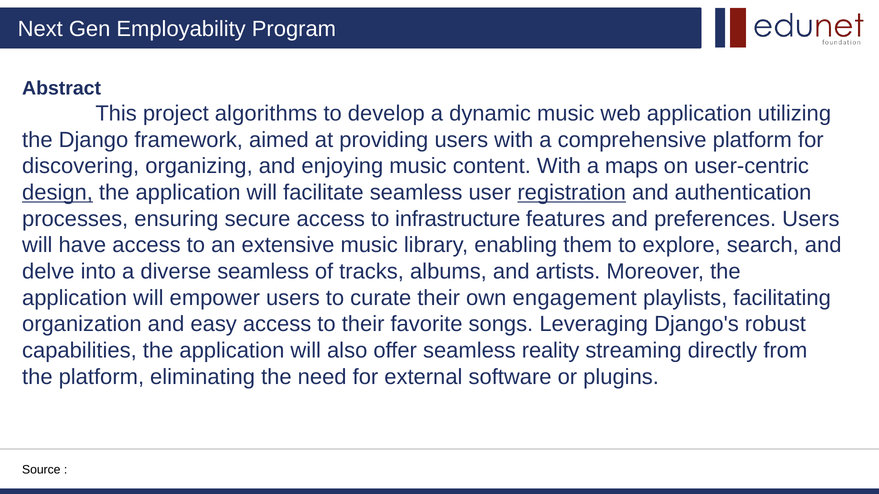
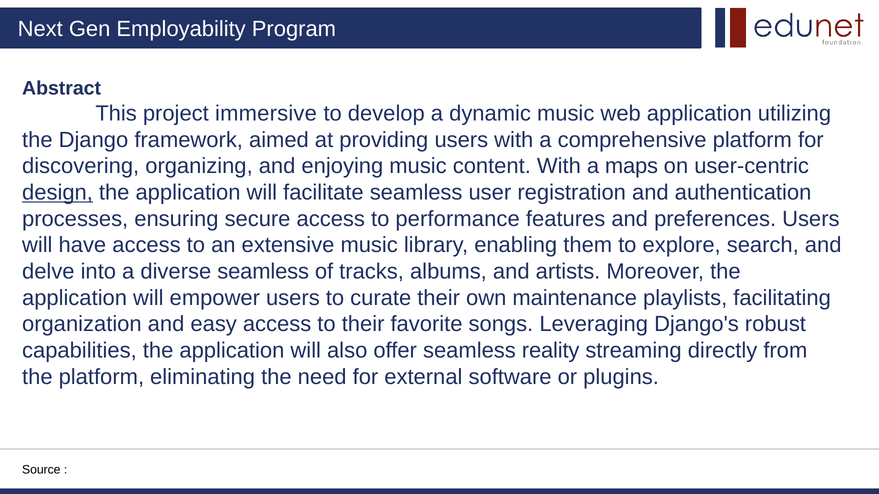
algorithms: algorithms -> immersive
registration underline: present -> none
infrastructure: infrastructure -> performance
engagement: engagement -> maintenance
